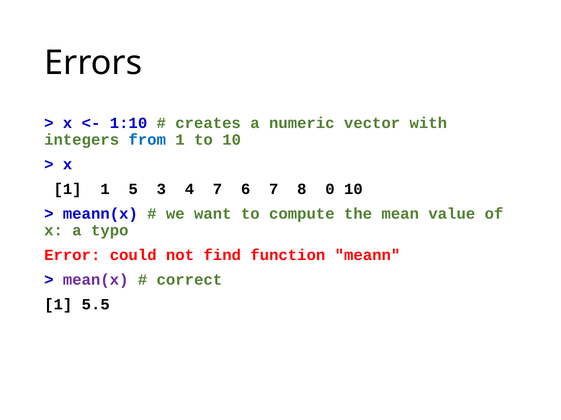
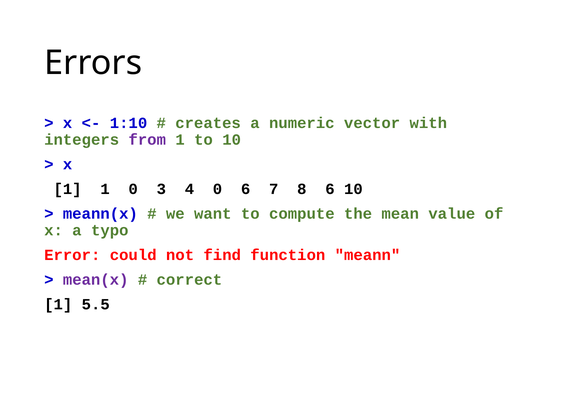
from colour: blue -> purple
1 5: 5 -> 0
4 7: 7 -> 0
8 0: 0 -> 6
